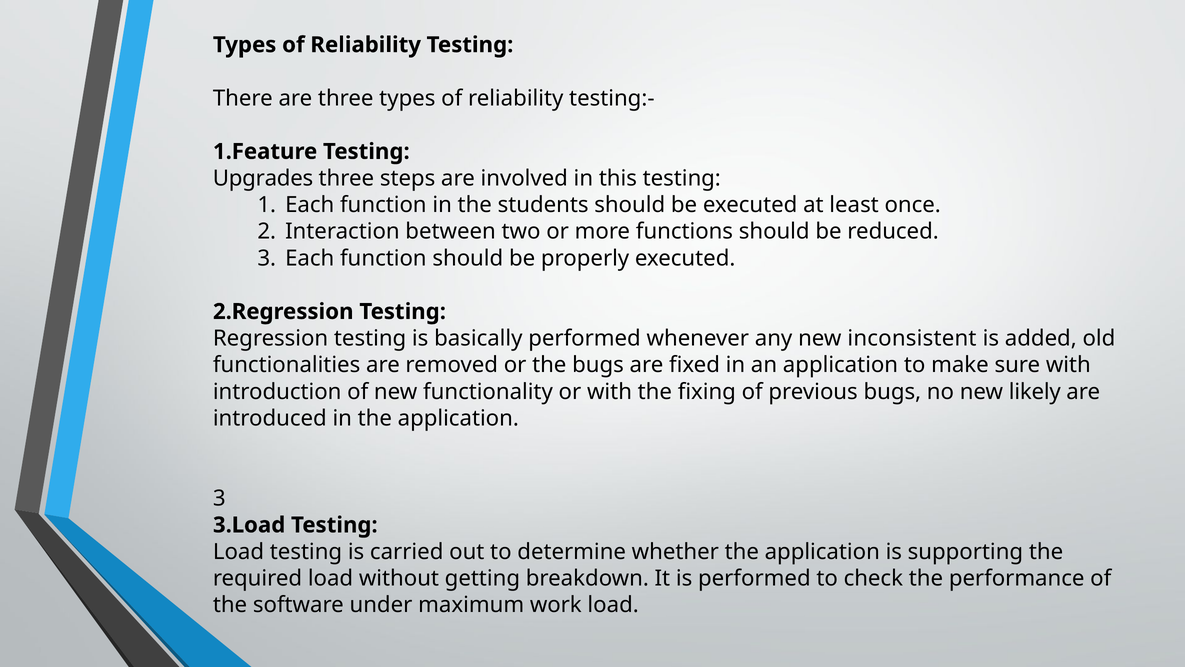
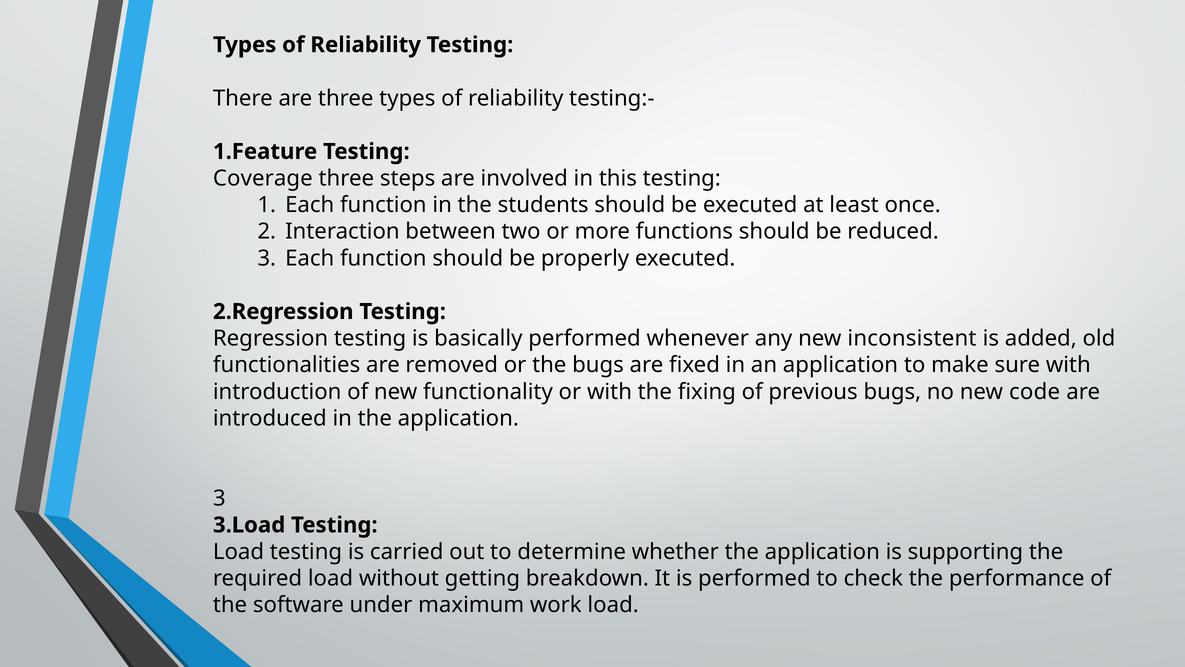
Upgrades: Upgrades -> Coverage
likely: likely -> code
